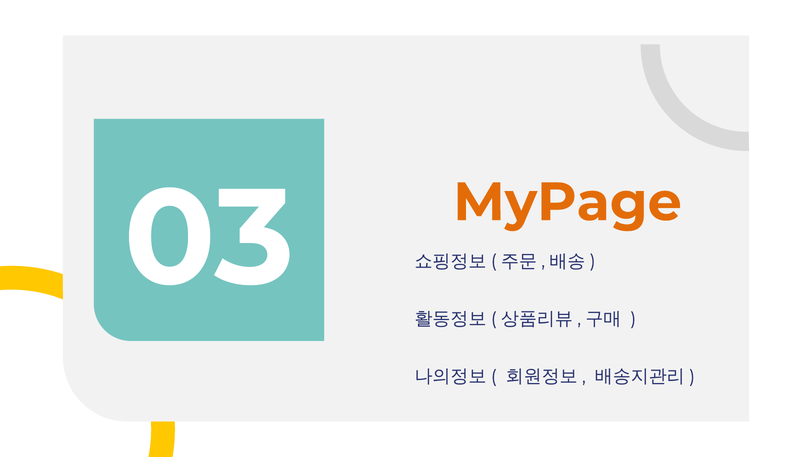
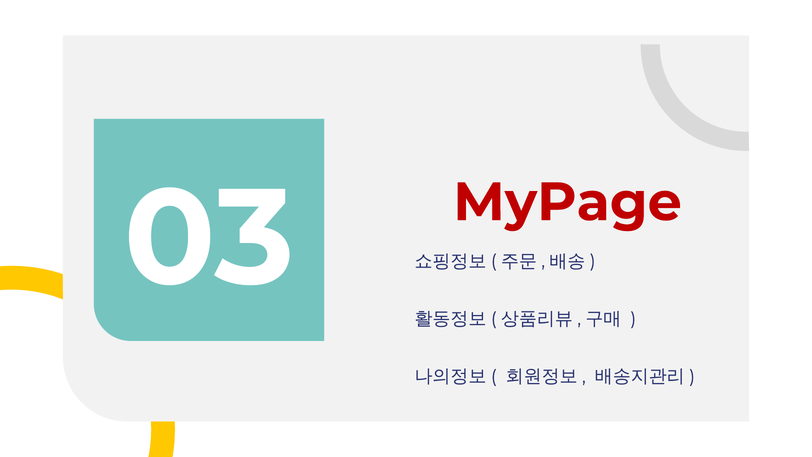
MyPage colour: orange -> red
